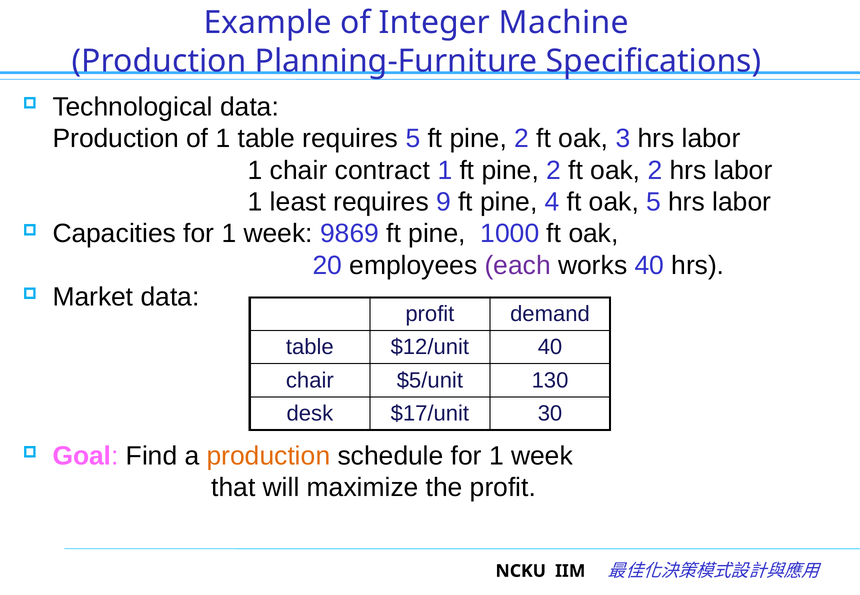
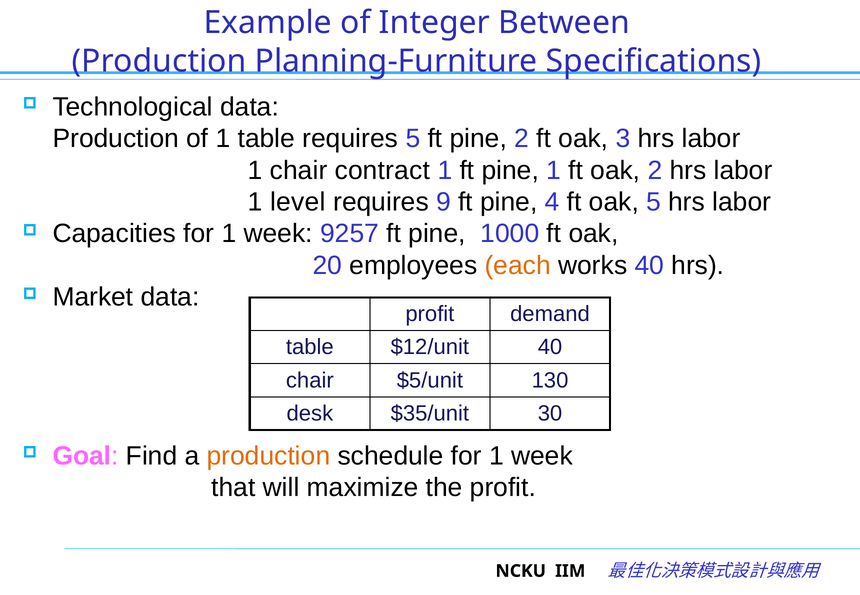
Machine: Machine -> Between
1 ft pine 2: 2 -> 1
least: least -> level
9869: 9869 -> 9257
each colour: purple -> orange
$17/unit: $17/unit -> $35/unit
